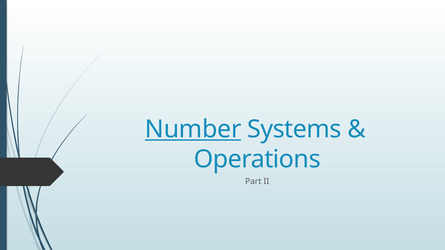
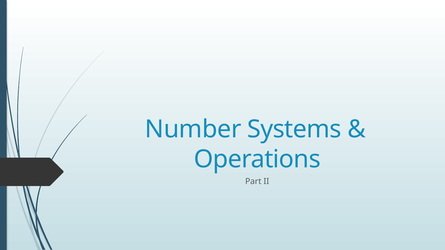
Number underline: present -> none
